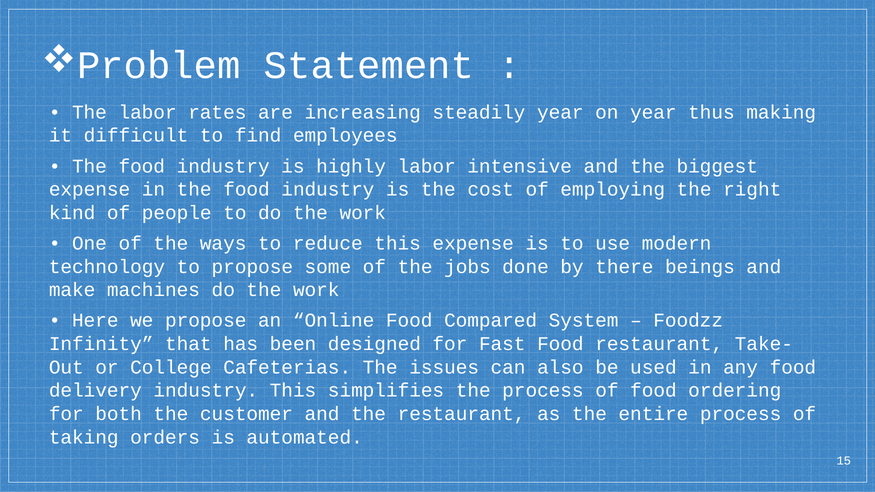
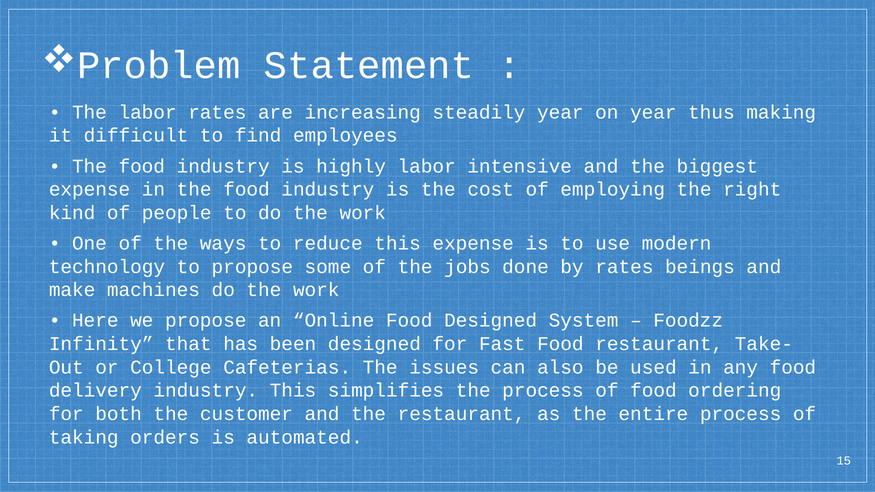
by there: there -> rates
Food Compared: Compared -> Designed
